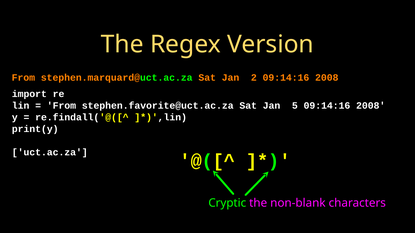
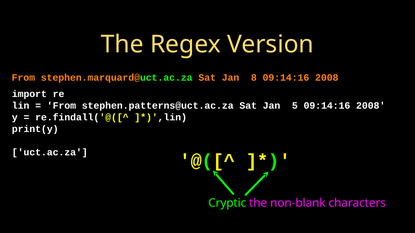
2: 2 -> 8
stephen.favorite@uct.ac.za: stephen.favorite@uct.ac.za -> stephen.patterns@uct.ac.za
